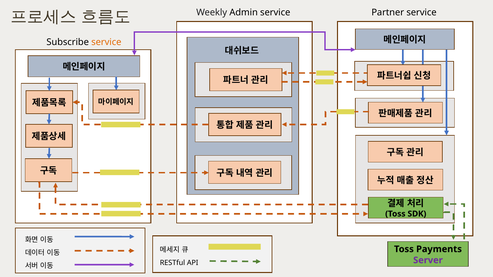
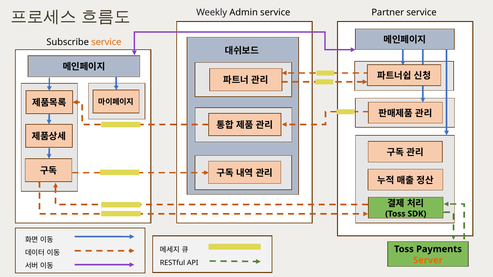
Server colour: purple -> orange
